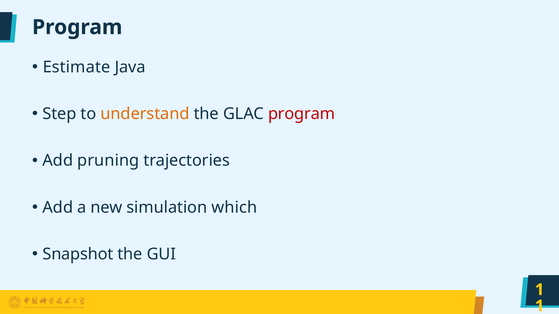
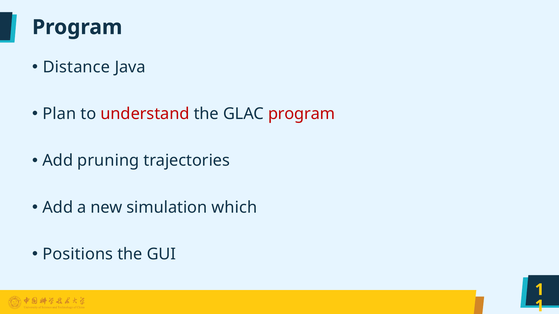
Estimate: Estimate -> Distance
Step: Step -> Plan
understand colour: orange -> red
Snapshot: Snapshot -> Positions
